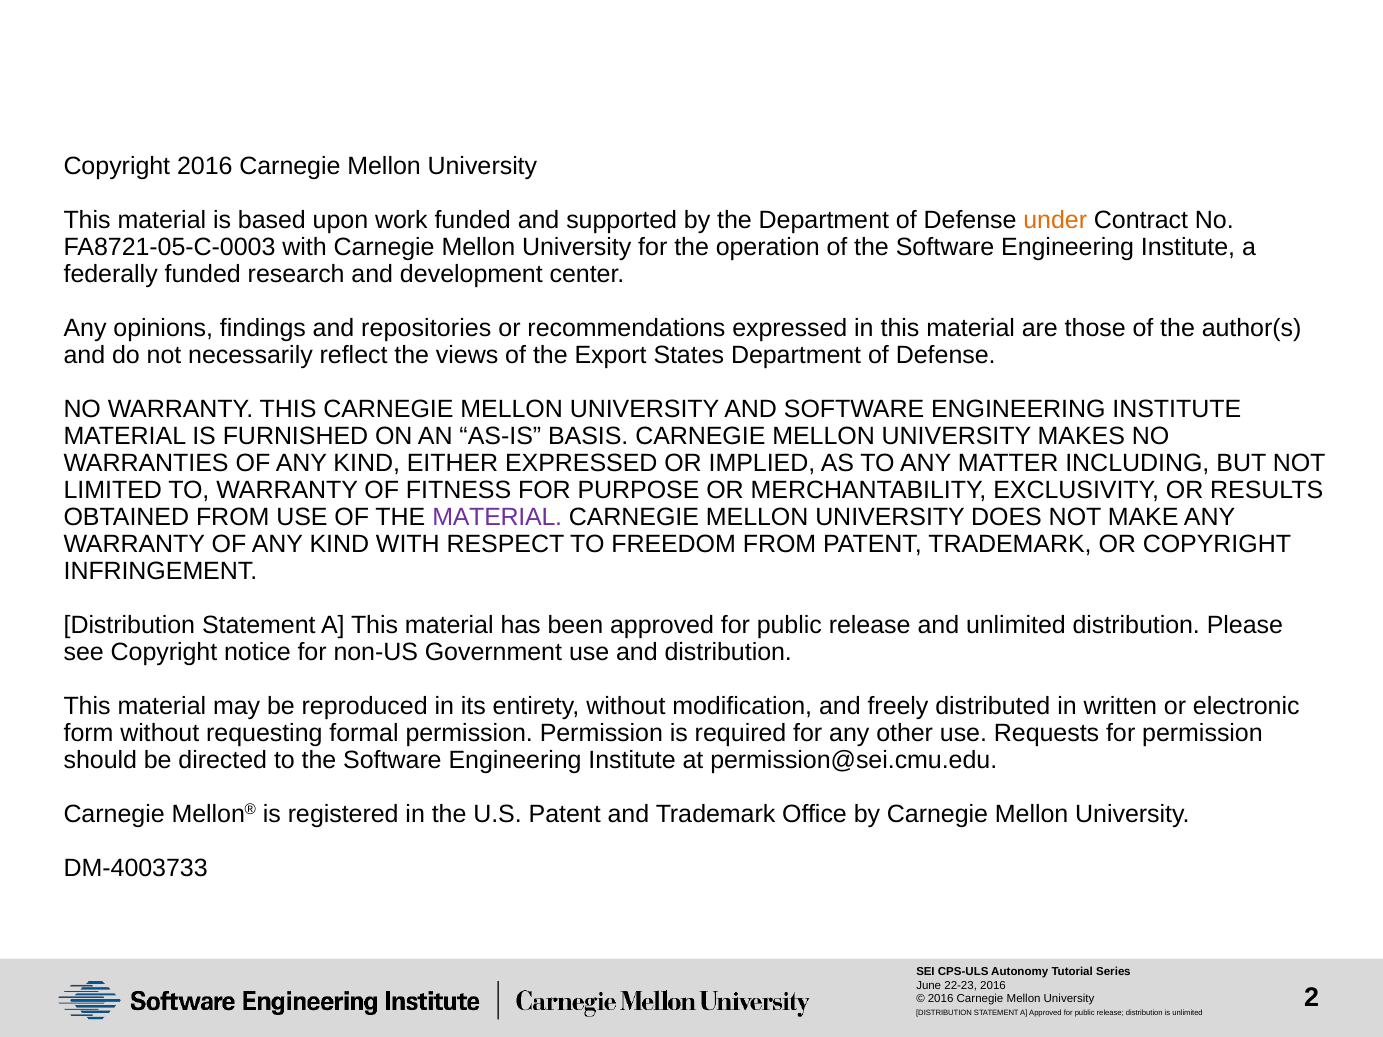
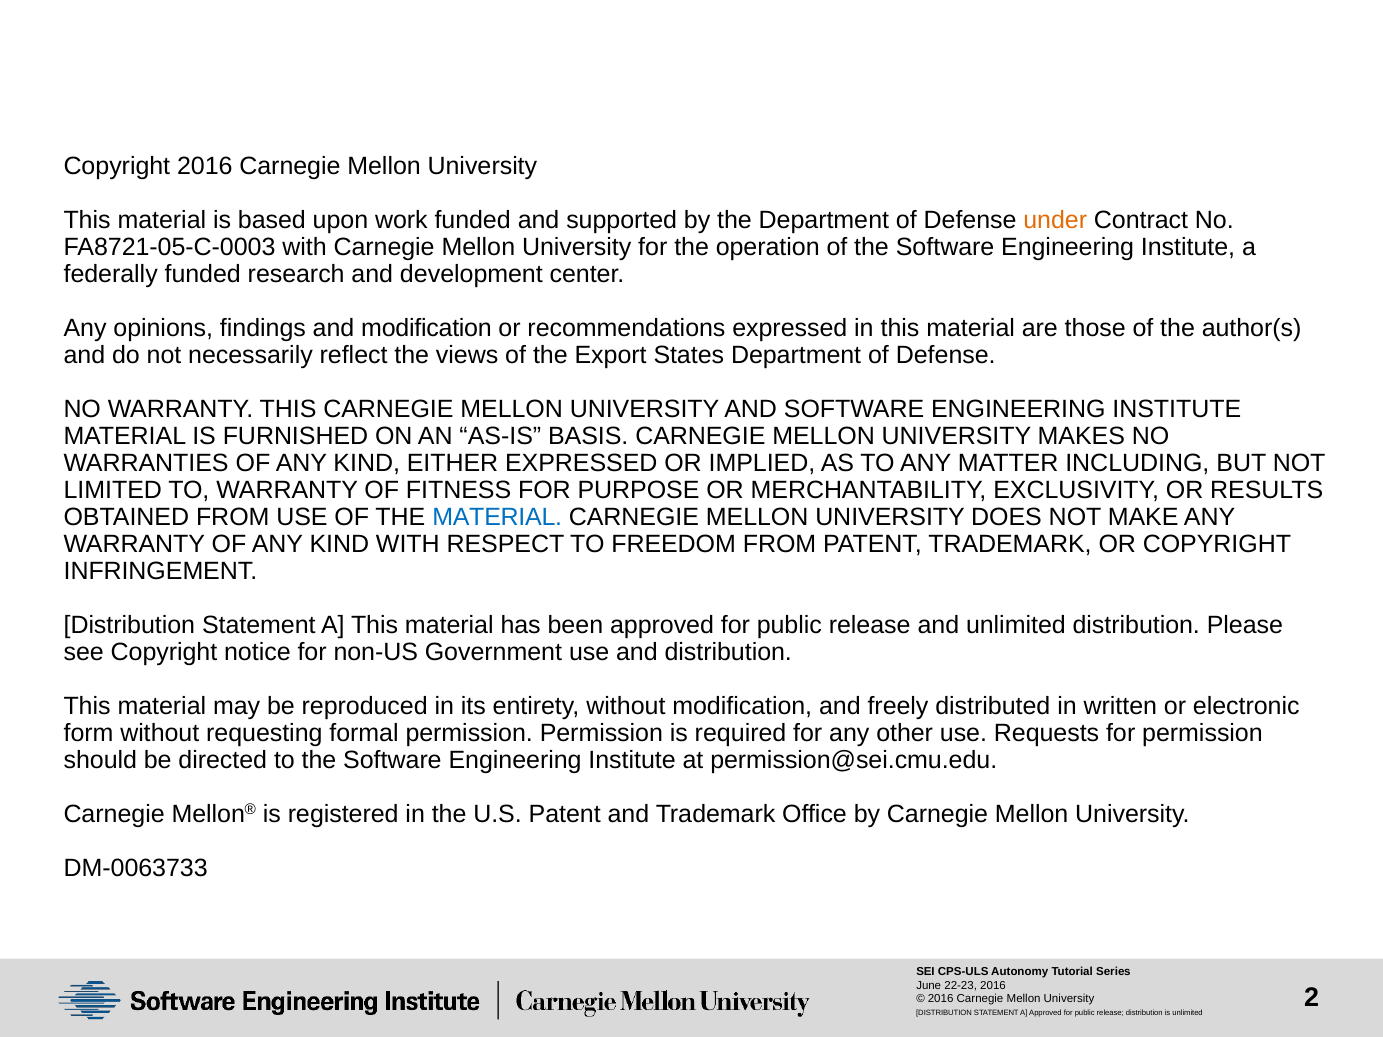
and repositories: repositories -> modification
MATERIAL at (497, 518) colour: purple -> blue
DM-4003733: DM-4003733 -> DM-0063733
